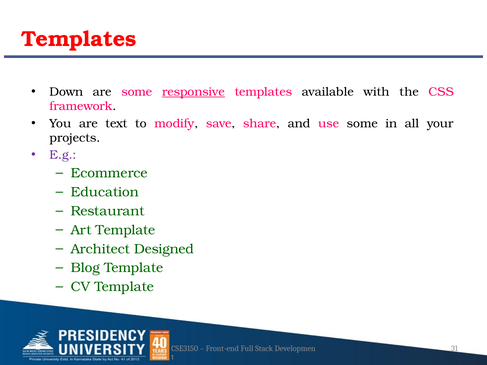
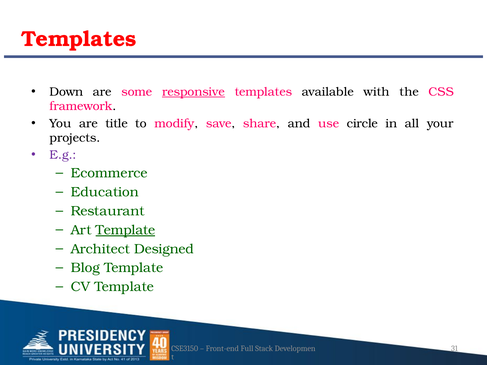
text: text -> title
use some: some -> circle
Template at (125, 230) underline: none -> present
